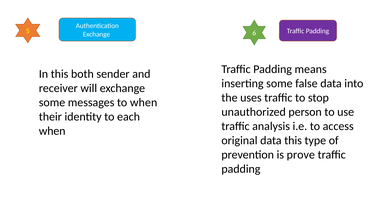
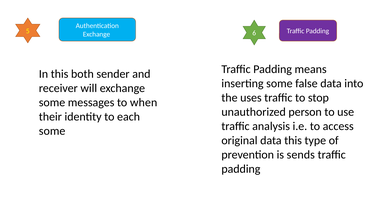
when at (52, 131): when -> some
prove: prove -> sends
